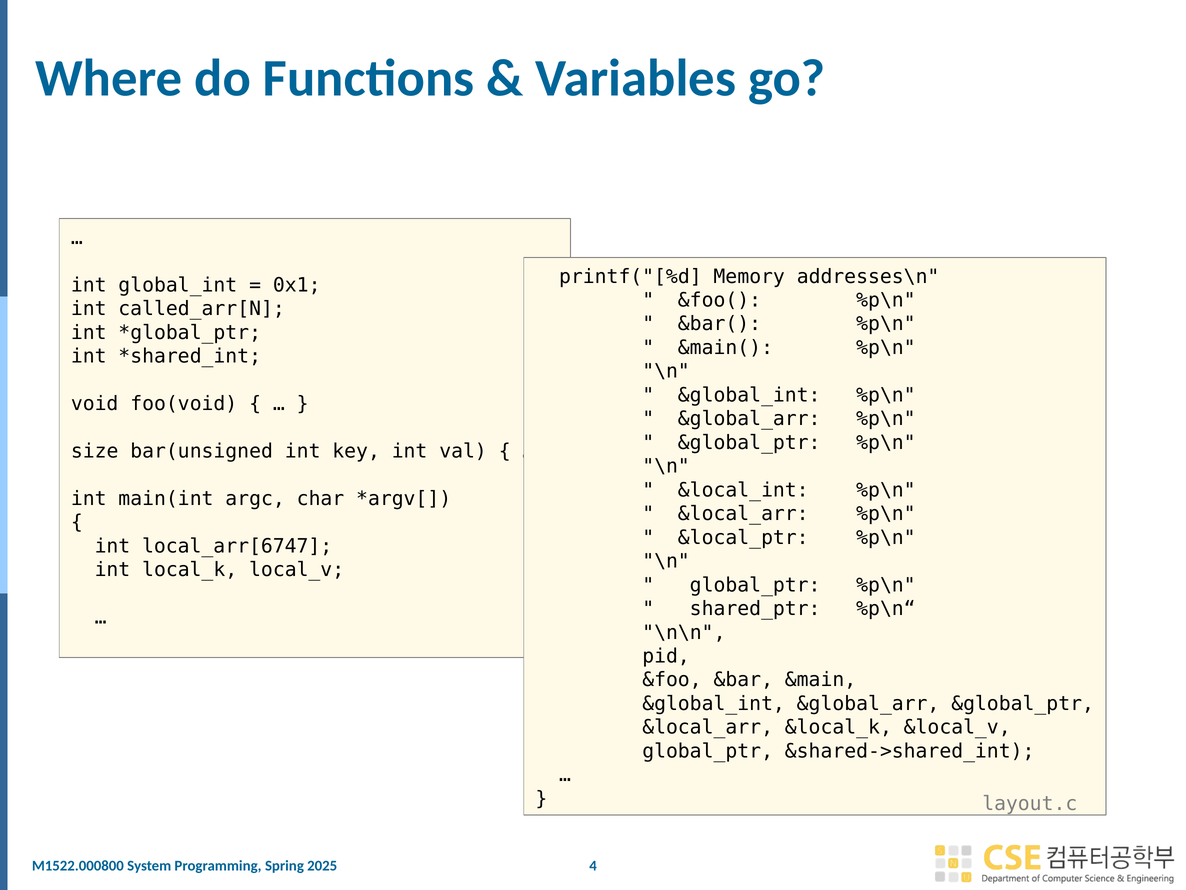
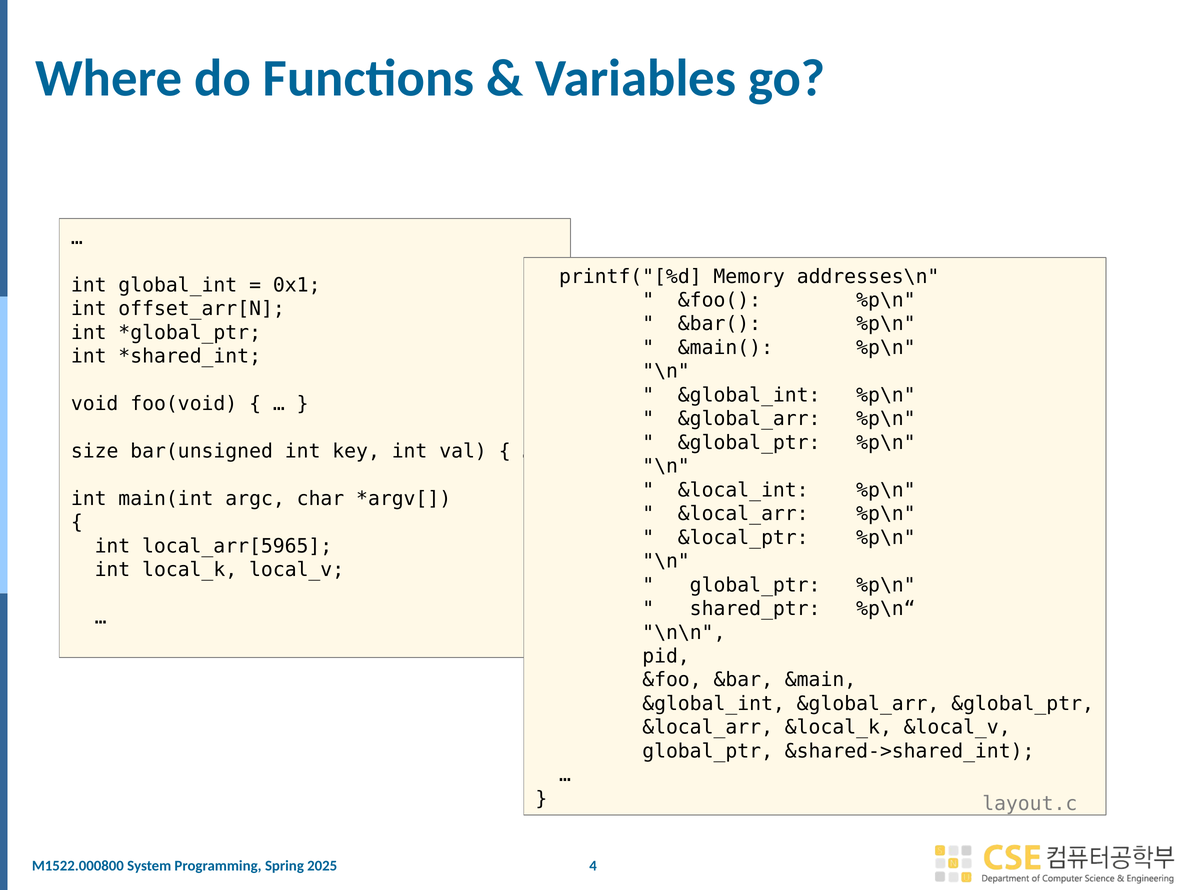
called_arr[N: called_arr[N -> offset_arr[N
local_arr[6747: local_arr[6747 -> local_arr[5965
